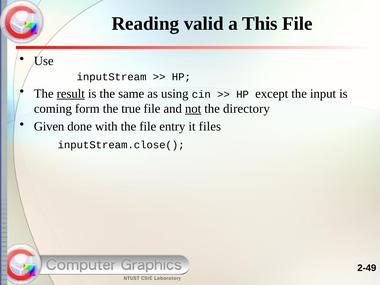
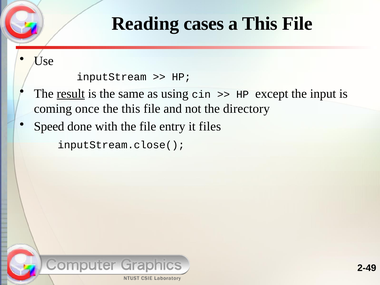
valid: valid -> cases
form: form -> once
the true: true -> this
not underline: present -> none
Given: Given -> Speed
